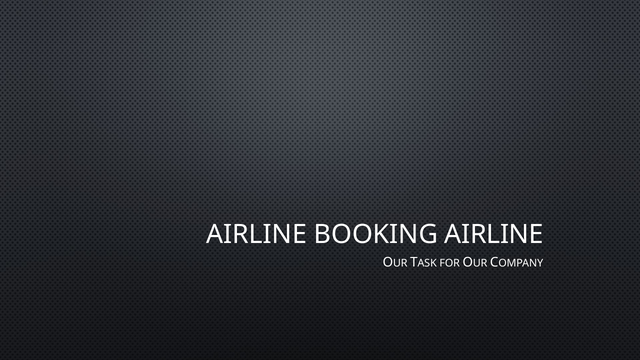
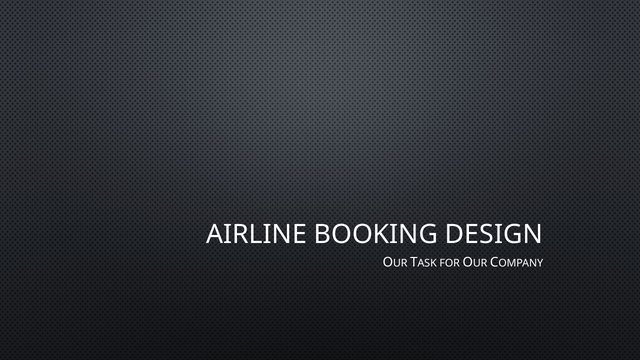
BOOKING AIRLINE: AIRLINE -> DESIGN
